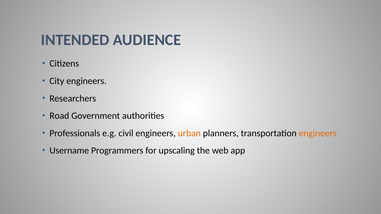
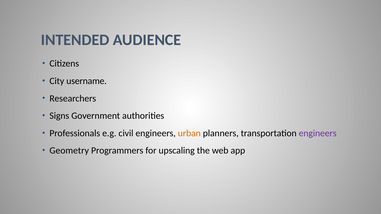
City engineers: engineers -> username
Road: Road -> Signs
engineers at (318, 133) colour: orange -> purple
Username: Username -> Geometry
